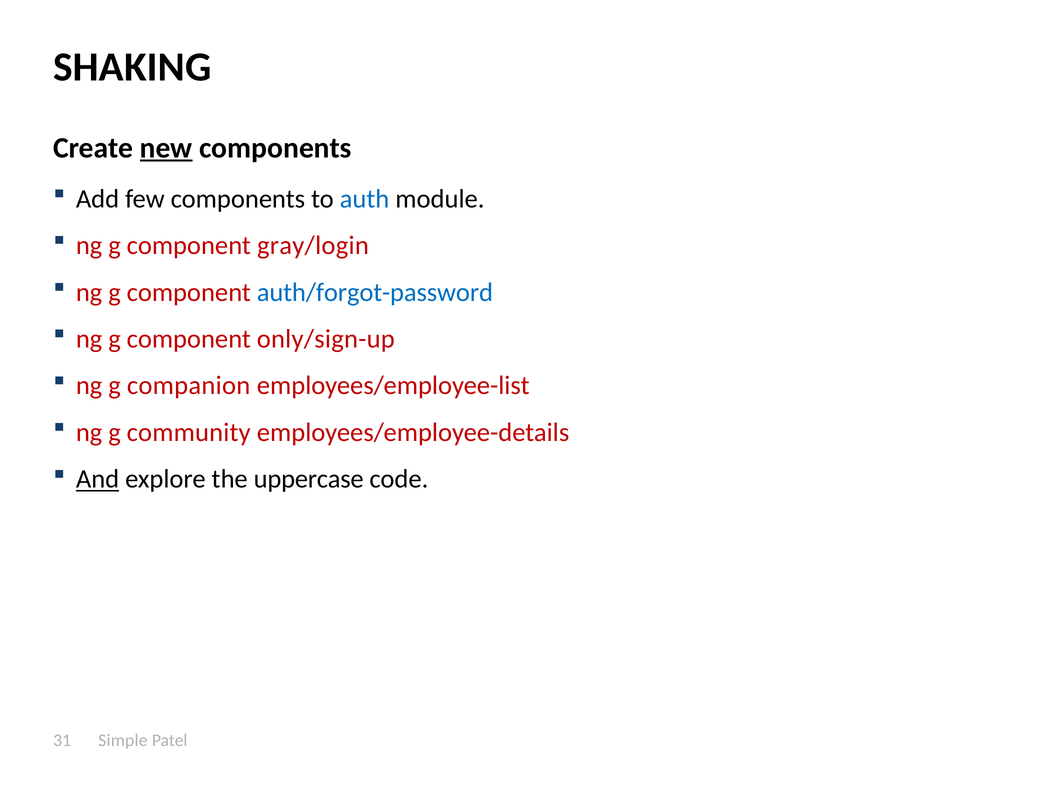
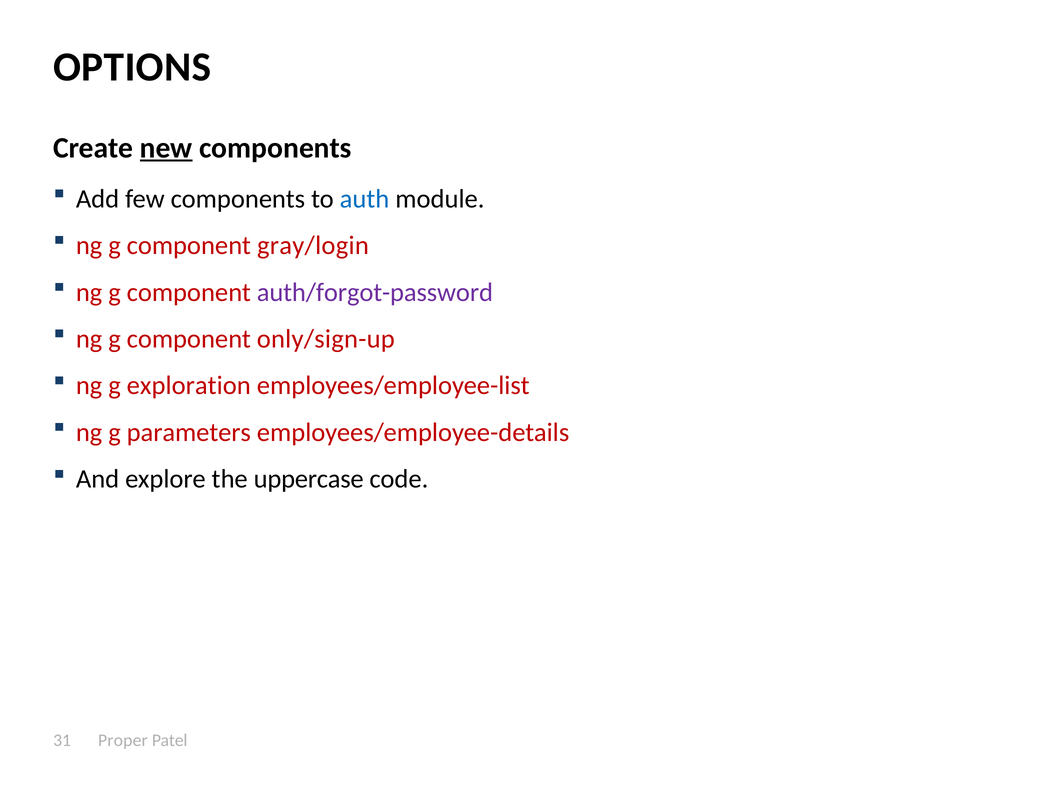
SHAKING: SHAKING -> OPTIONS
auth/forgot-password colour: blue -> purple
companion: companion -> exploration
community: community -> parameters
And underline: present -> none
Simple: Simple -> Proper
